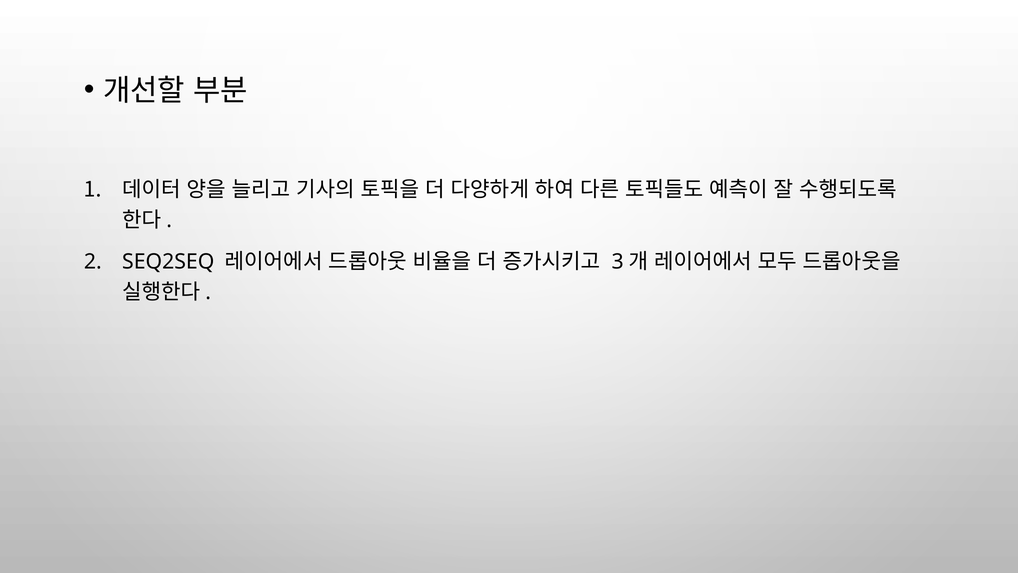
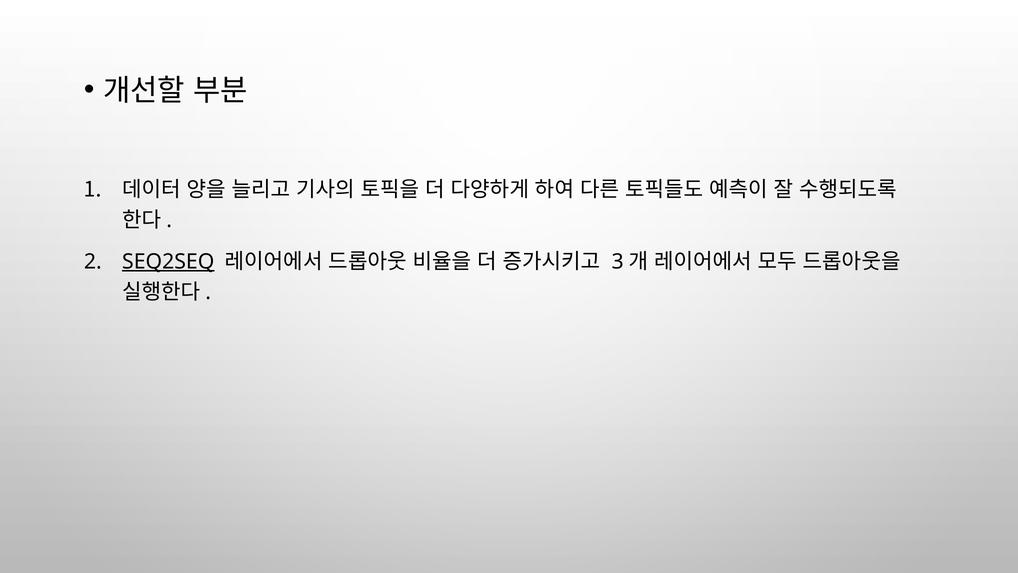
SEQ2SEQ underline: none -> present
